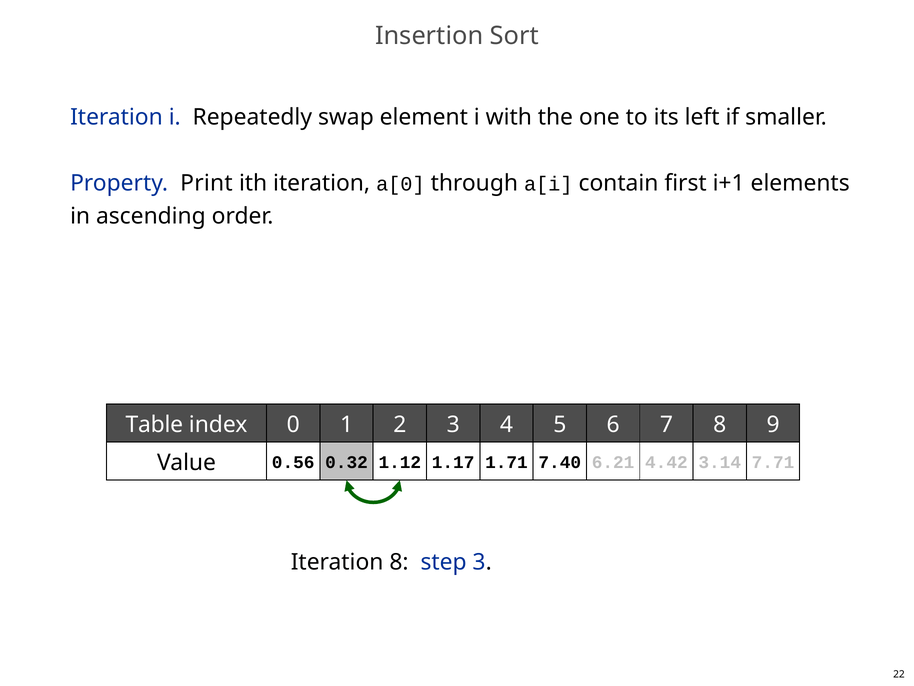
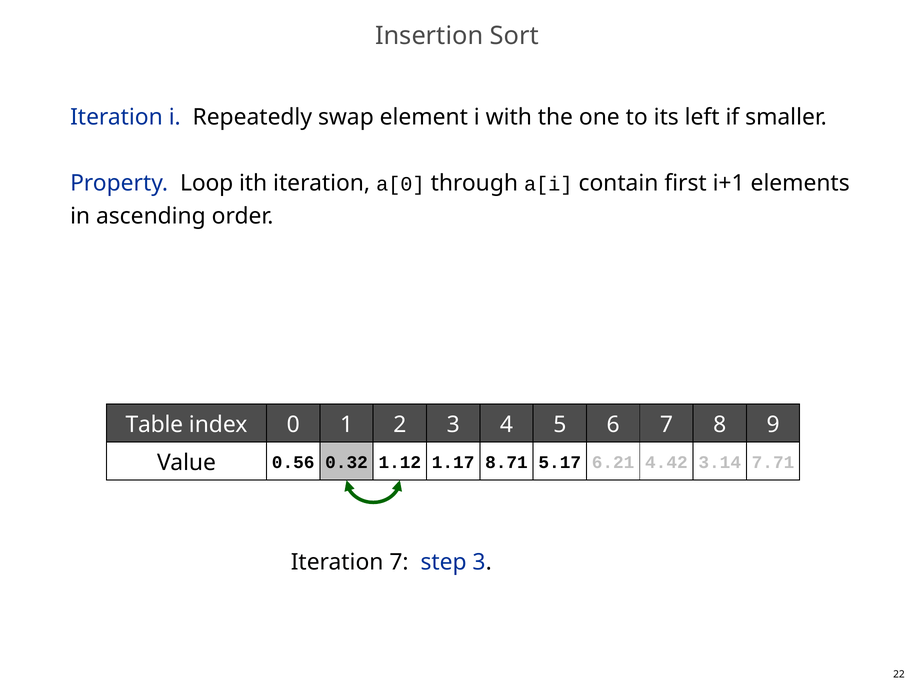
Print: Print -> Loop
1.71: 1.71 -> 8.71
7.40: 7.40 -> 5.17
Iteration 8: 8 -> 7
